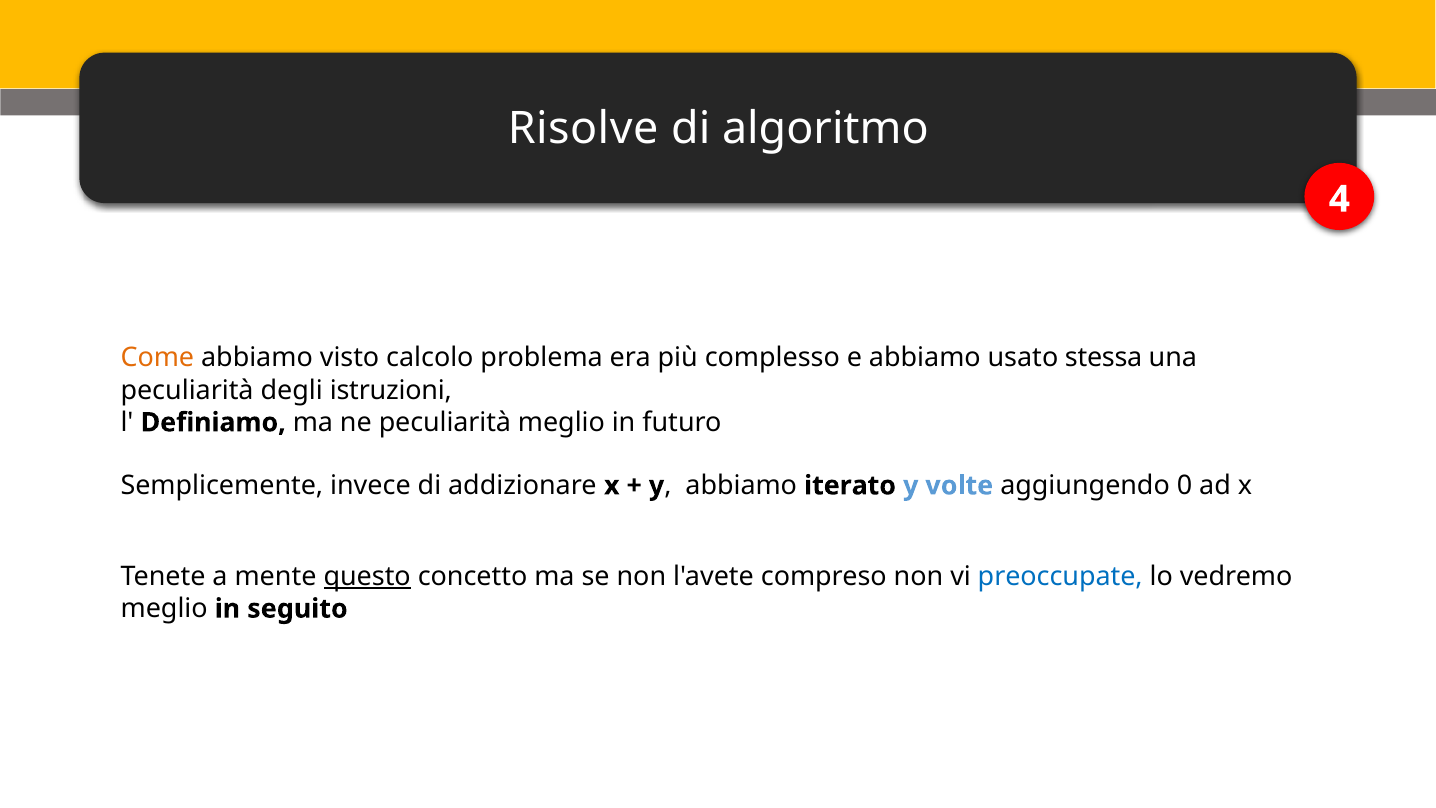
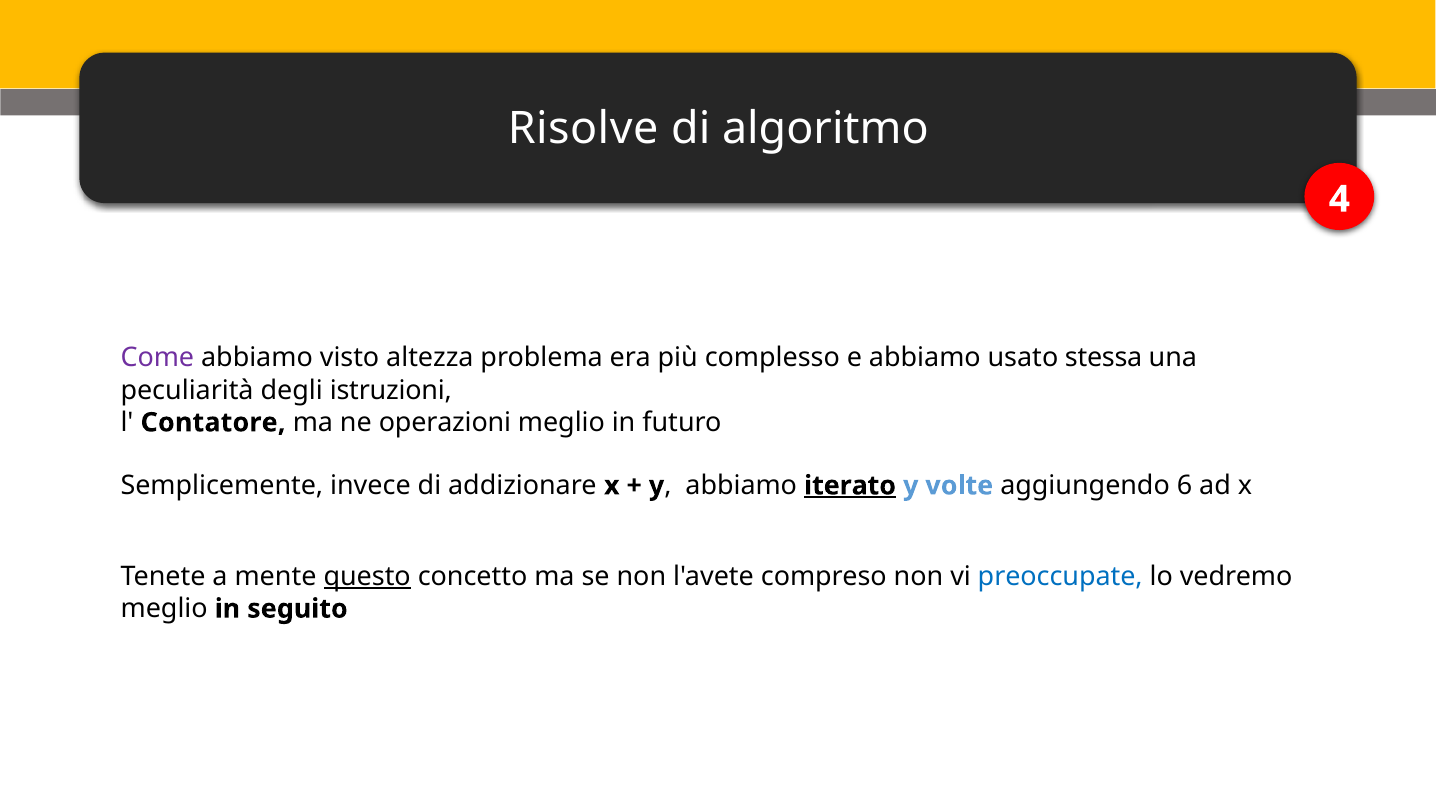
Come colour: orange -> purple
calcolo: calcolo -> altezza
Definiamo: Definiamo -> Contatore
ne peculiarità: peculiarità -> operazioni
iterato underline: none -> present
0: 0 -> 6
